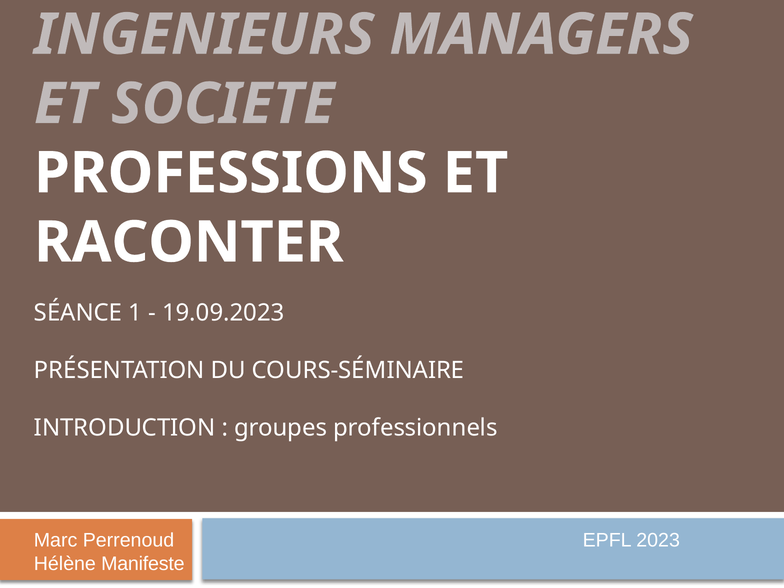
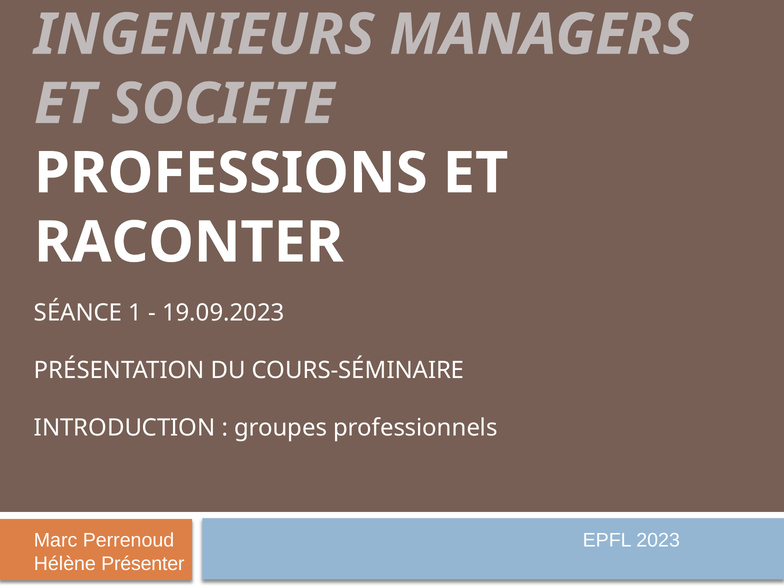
Manifeste: Manifeste -> Présenter
